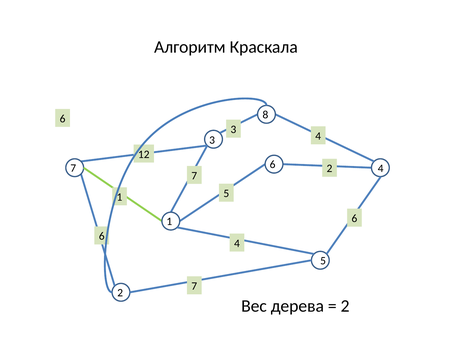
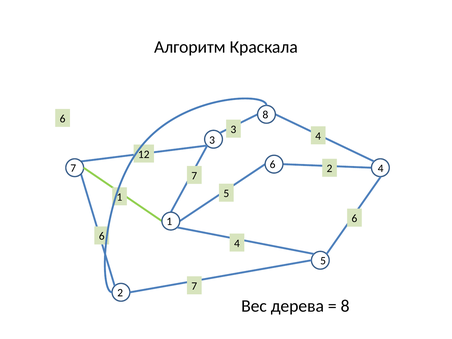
2 at (345, 306): 2 -> 8
